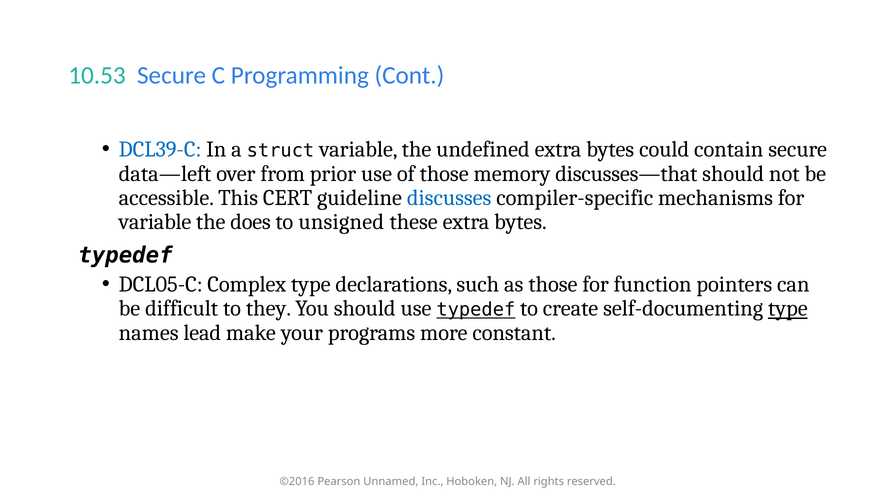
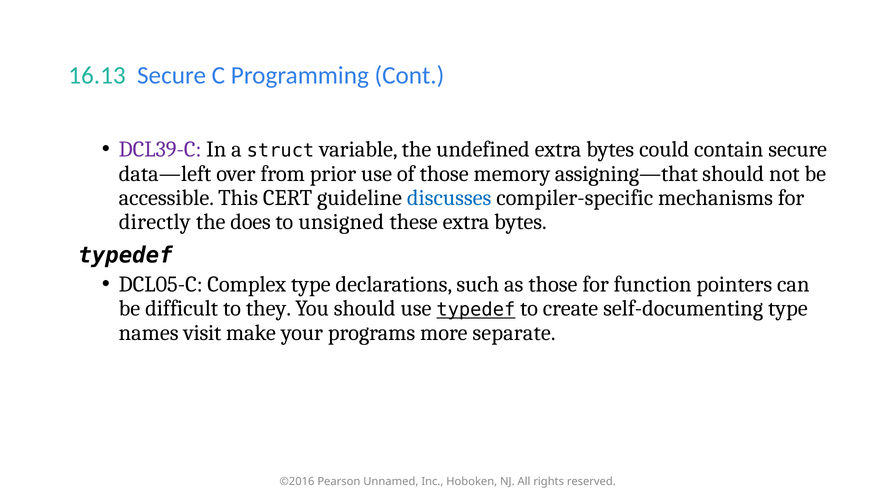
10.53: 10.53 -> 16.13
DCL39-C colour: blue -> purple
discusses—that: discusses—that -> assigning—that
variable at (155, 222): variable -> directly
type at (788, 309) underline: present -> none
lead: lead -> visit
constant: constant -> separate
